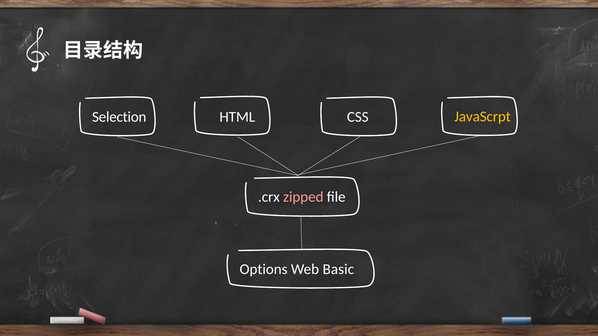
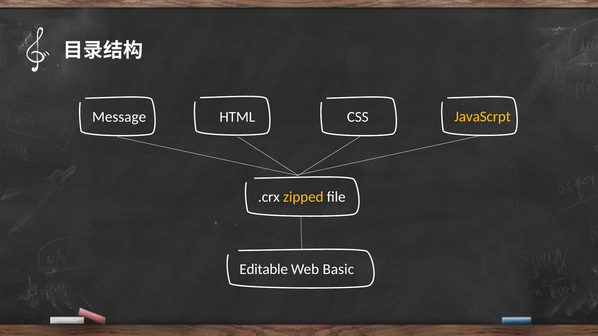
Selection: Selection -> Message
zipped colour: pink -> yellow
Options: Options -> Editable
